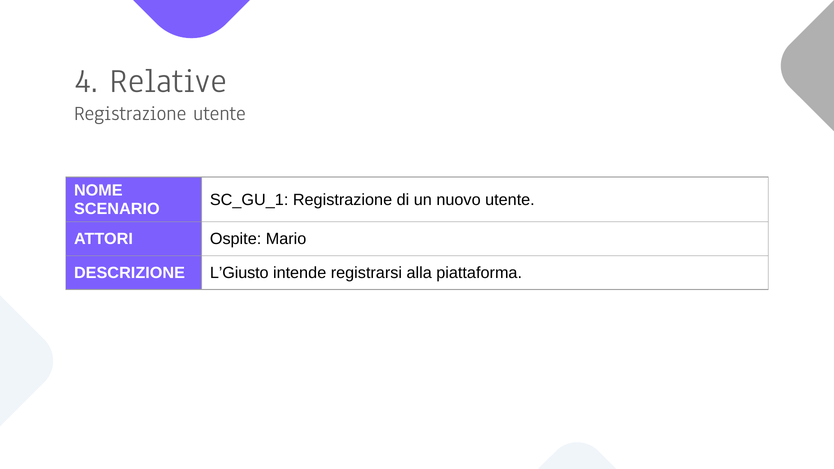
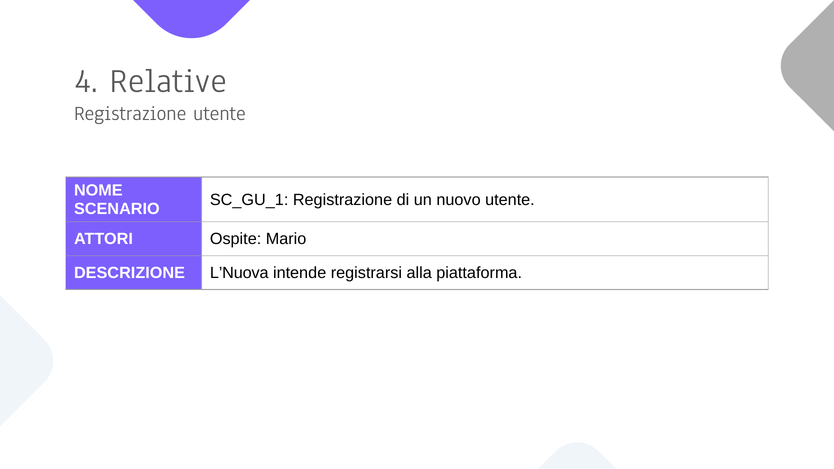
L’Giusto: L’Giusto -> L’Nuova
